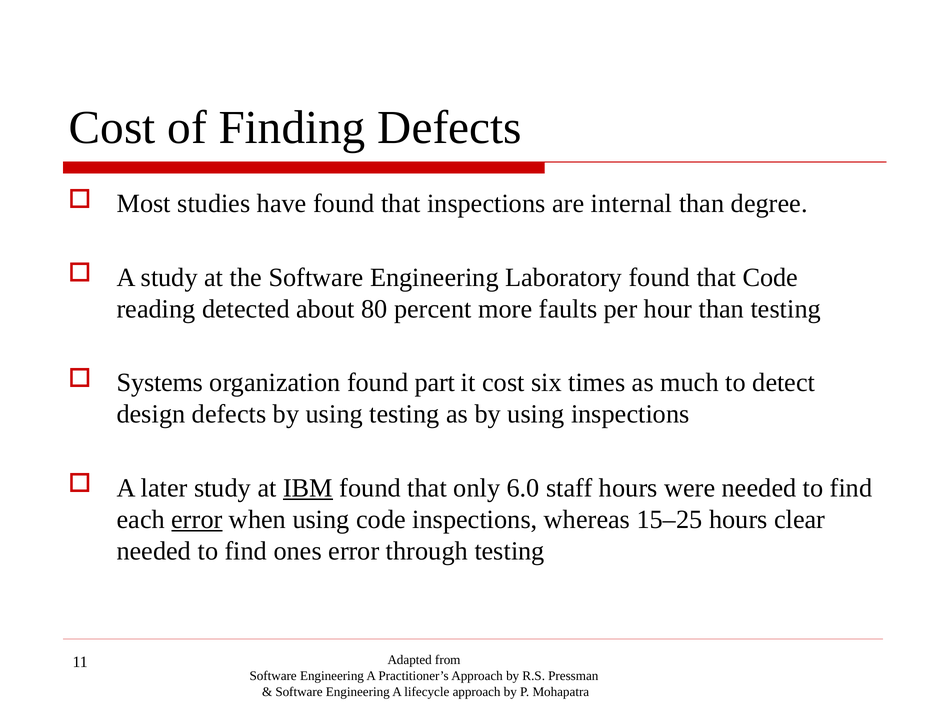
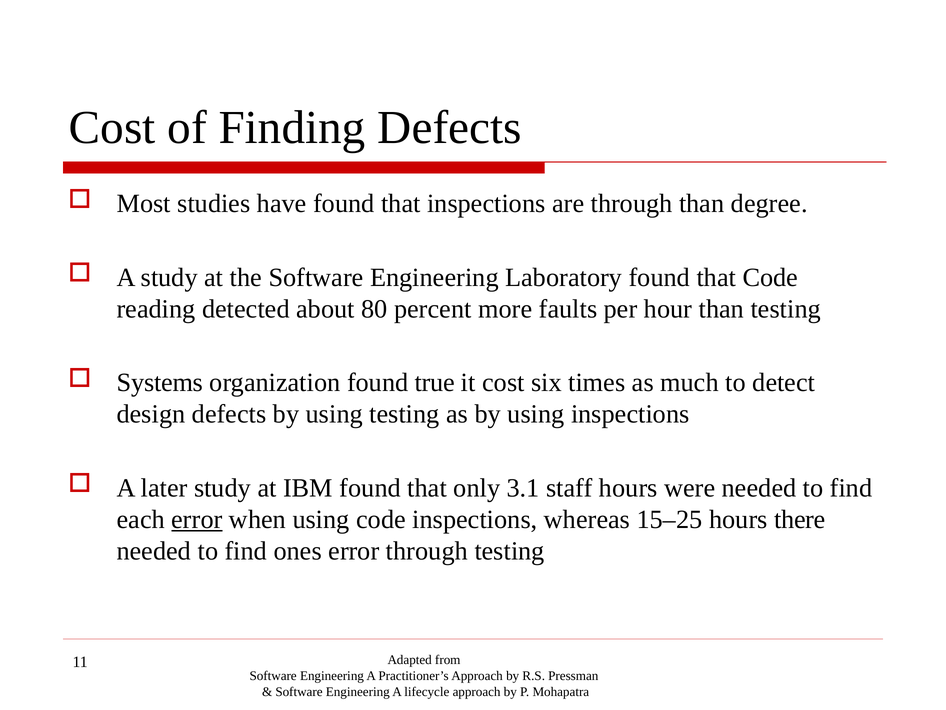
are internal: internal -> through
part: part -> true
IBM underline: present -> none
6.0: 6.0 -> 3.1
clear: clear -> there
